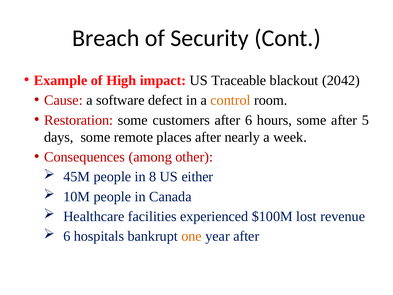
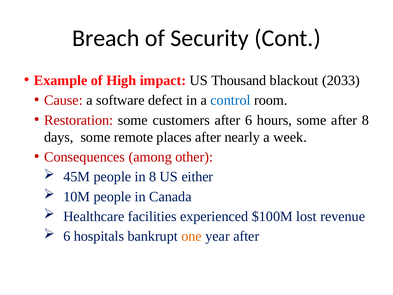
Traceable: Traceable -> Thousand
2042: 2042 -> 2033
control colour: orange -> blue
after 5: 5 -> 8
